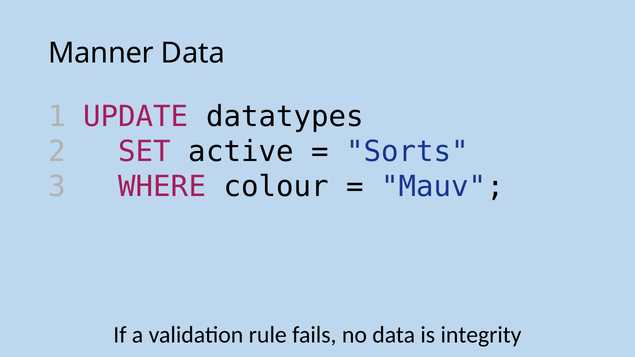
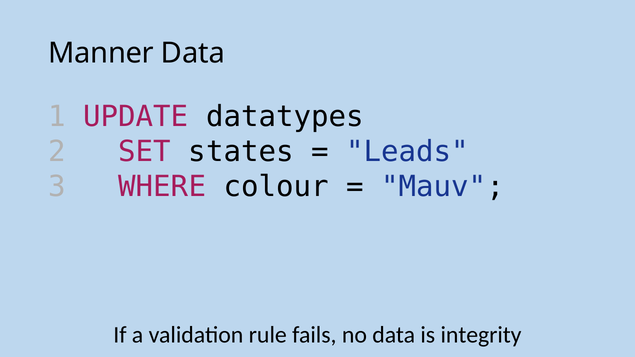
active: active -> states
Sorts: Sorts -> Leads
